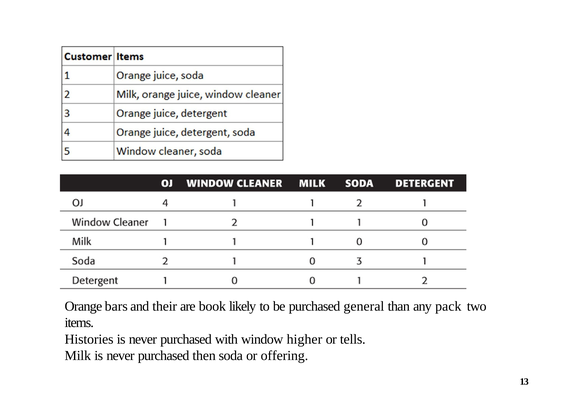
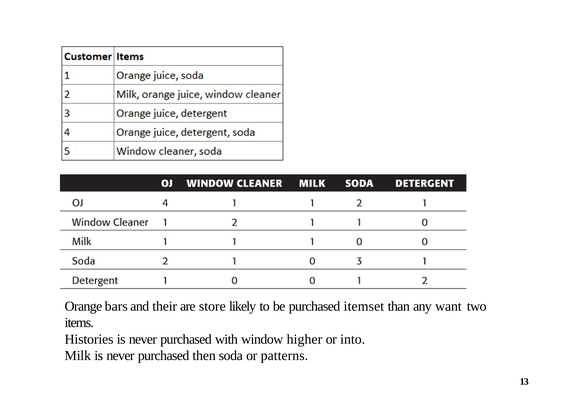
book: book -> store
general: general -> itemset
pack: pack -> want
tells: tells -> into
offering: offering -> patterns
